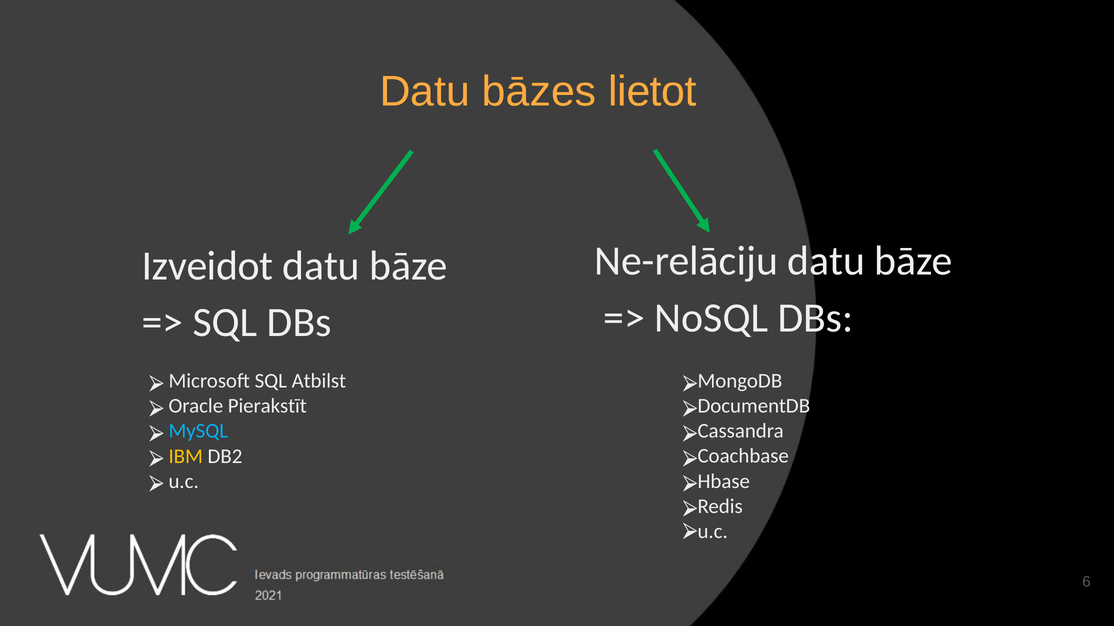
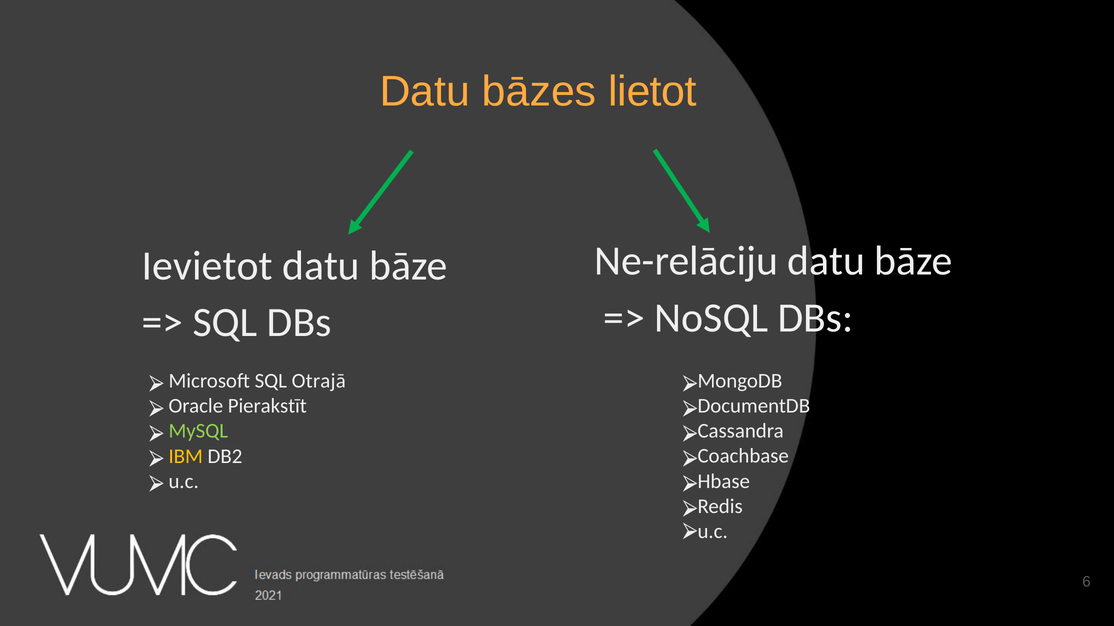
Izveidot: Izveidot -> Ievietot
Atbilst: Atbilst -> Otrajā
MySQL colour: light blue -> light green
